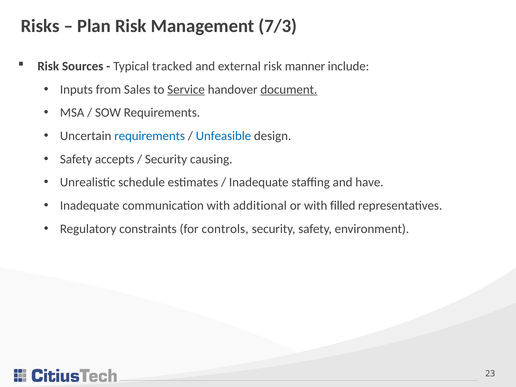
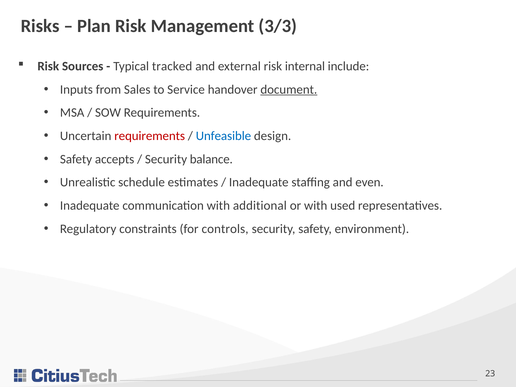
7/3: 7/3 -> 3/3
manner: manner -> internal
Service underline: present -> none
requirements at (150, 136) colour: blue -> red
causing: causing -> balance
have: have -> even
filled: filled -> used
